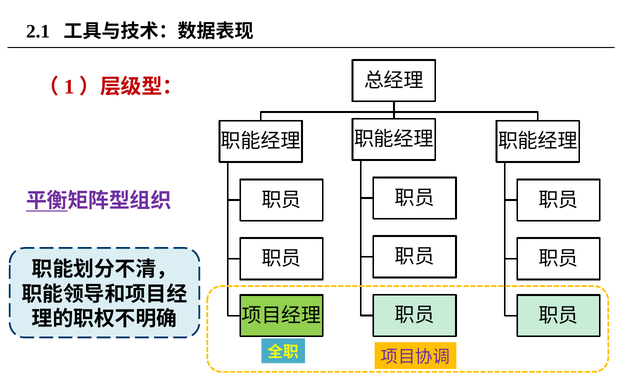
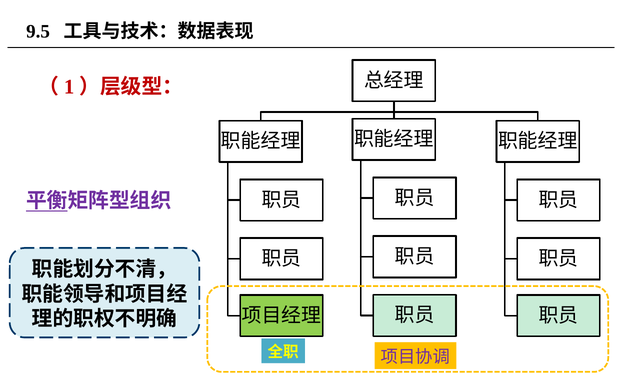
2.1: 2.1 -> 9.5
